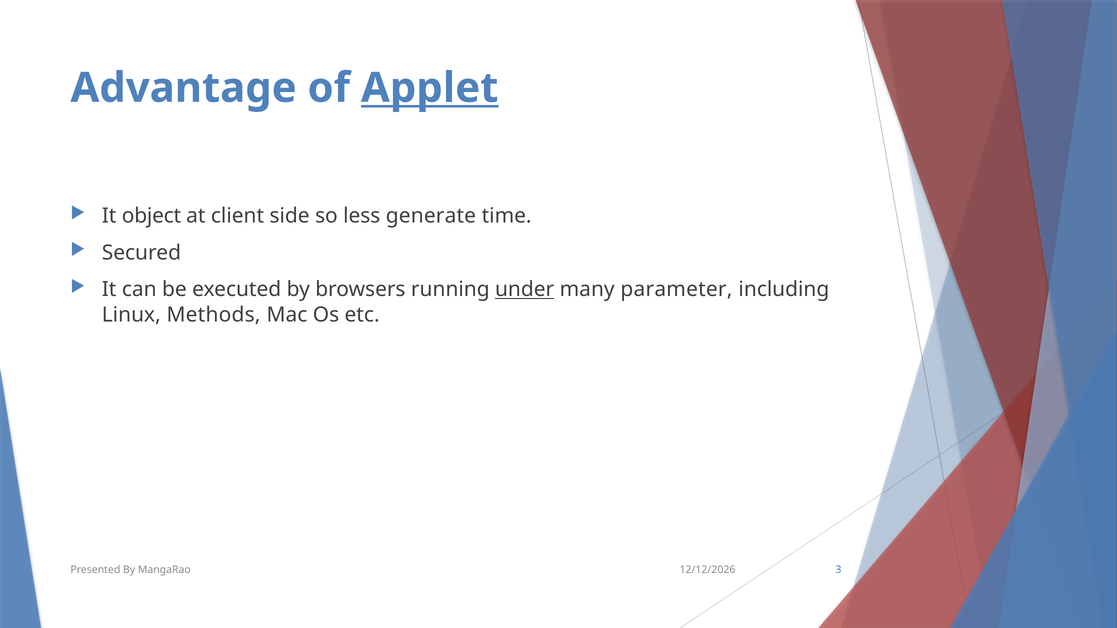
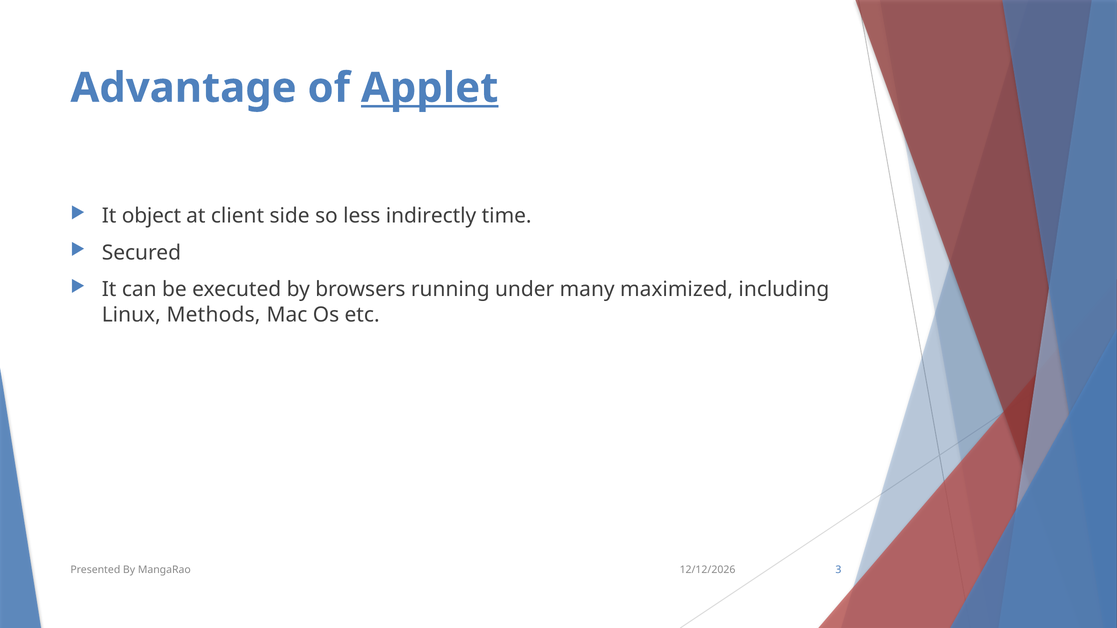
generate: generate -> indirectly
under underline: present -> none
parameter: parameter -> maximized
